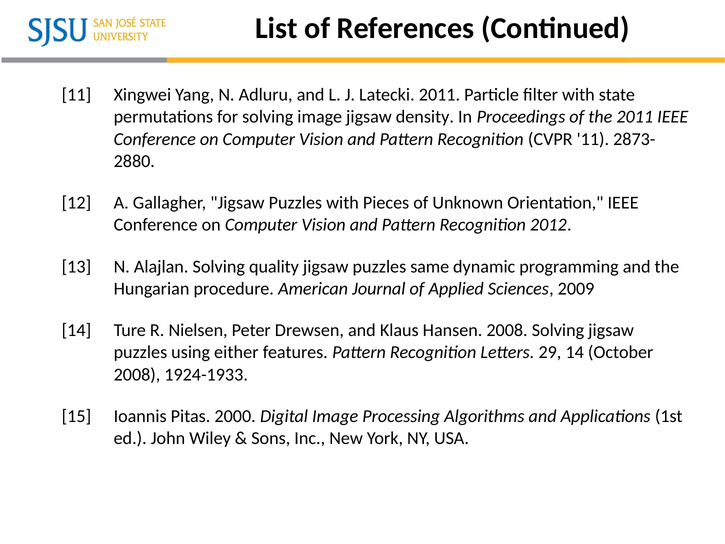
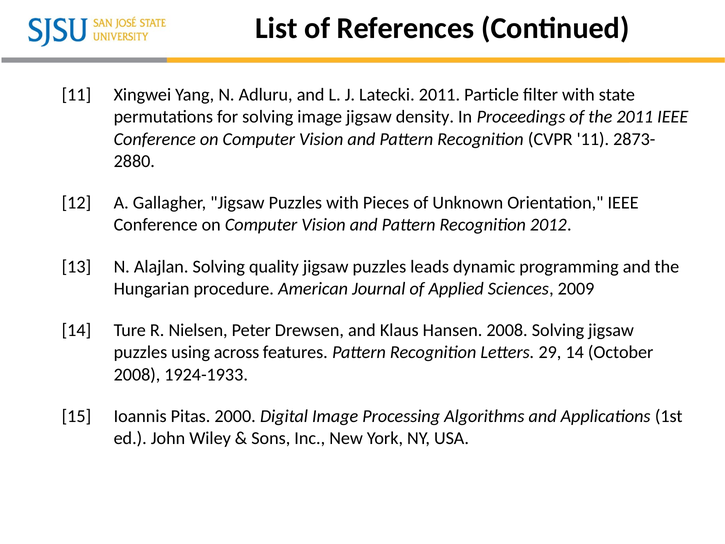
same: same -> leads
either: either -> across
